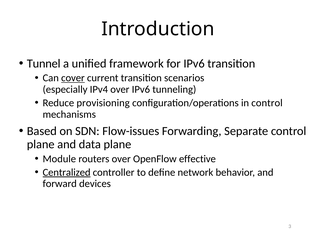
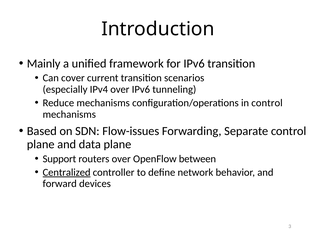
Tunnel: Tunnel -> Mainly
cover underline: present -> none
Reduce provisioning: provisioning -> mechanisms
Module: Module -> Support
effective: effective -> between
